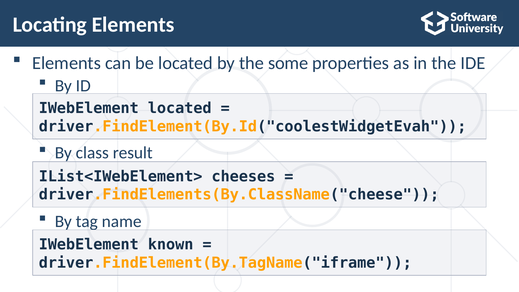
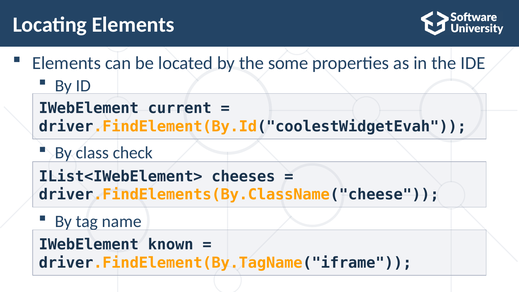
IWebElement located: located -> current
result: result -> check
